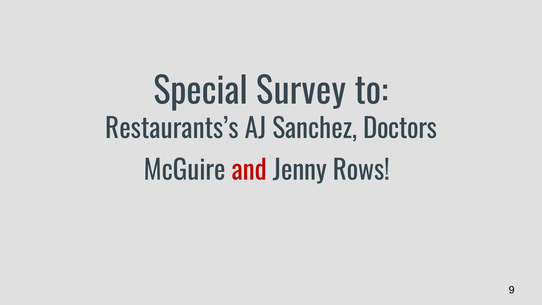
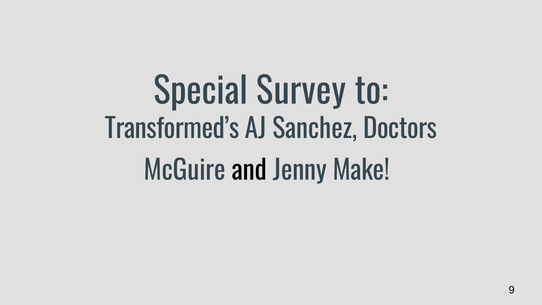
Restaurants’s: Restaurants’s -> Transformed’s
and colour: red -> black
Rows: Rows -> Make
